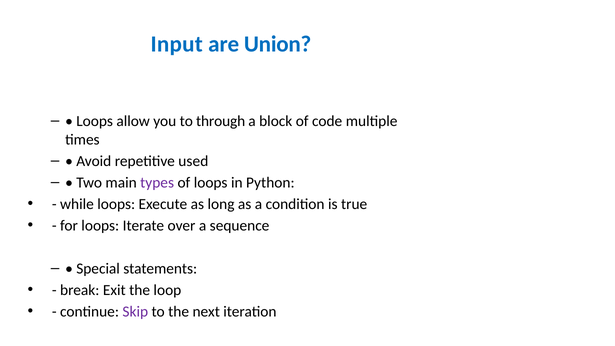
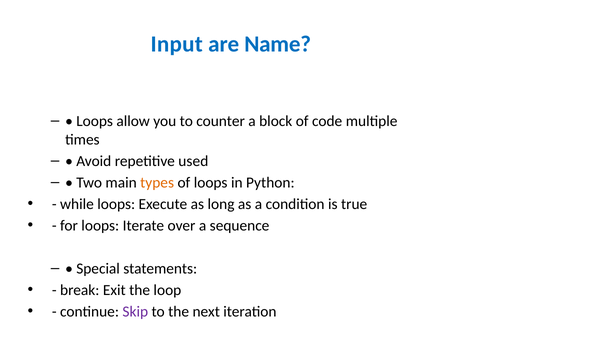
Union: Union -> Name
through: through -> counter
types colour: purple -> orange
